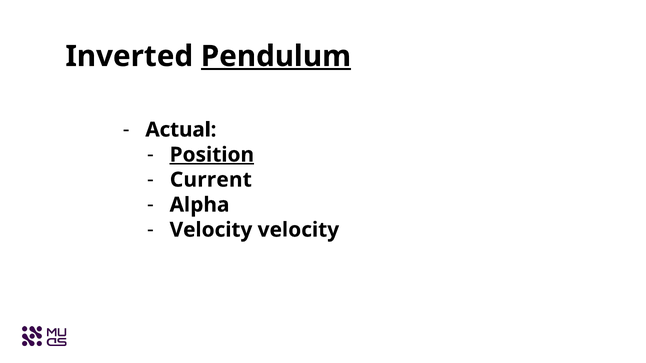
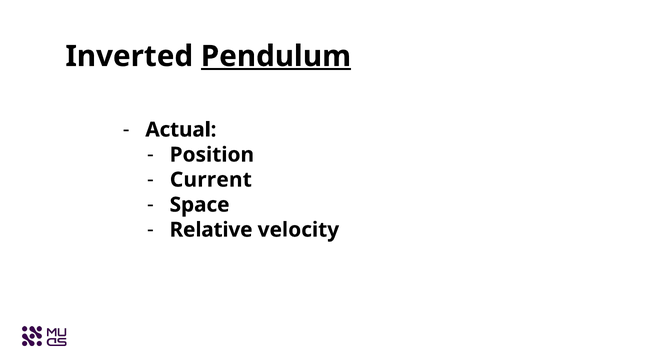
Position underline: present -> none
Alpha: Alpha -> Space
Velocity at (211, 230): Velocity -> Relative
